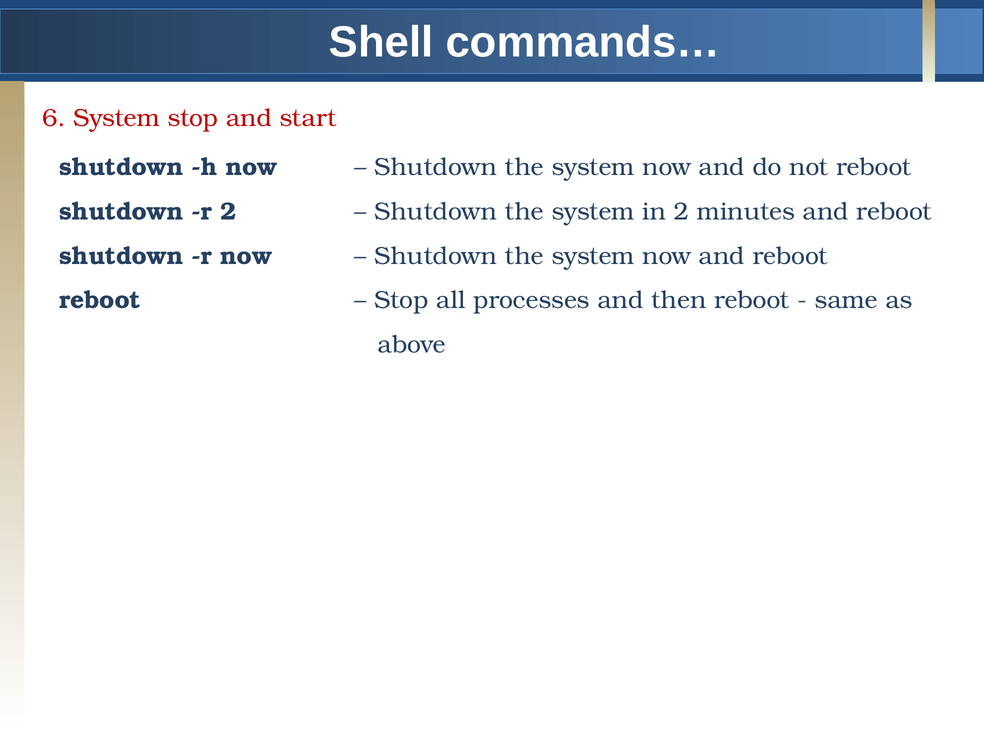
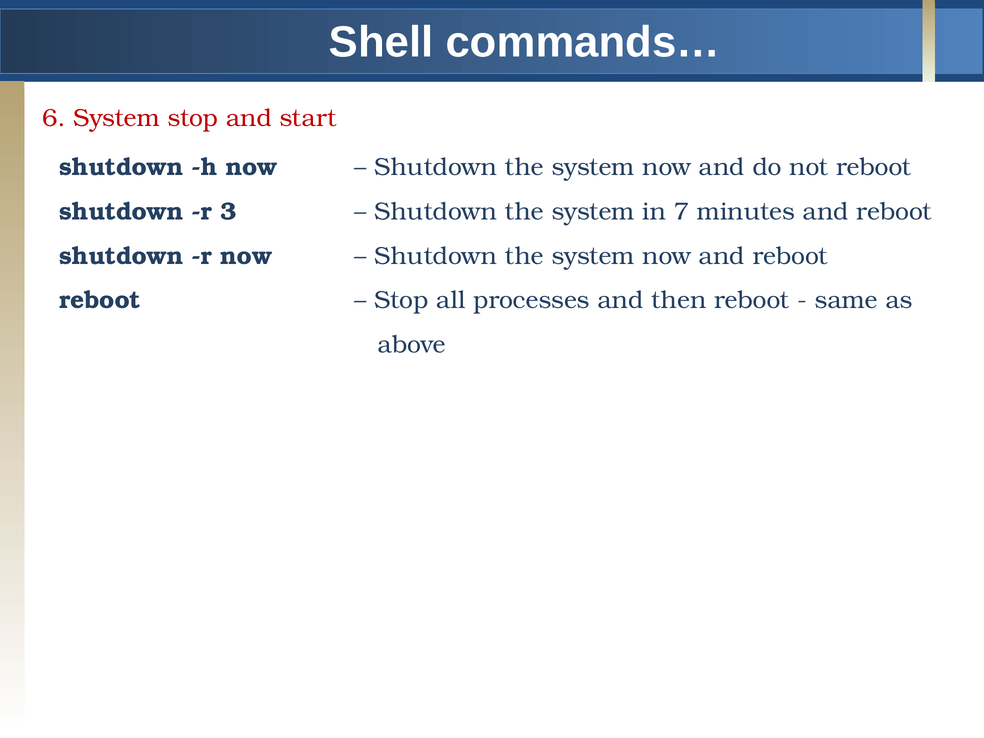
r 2: 2 -> 3
in 2: 2 -> 7
